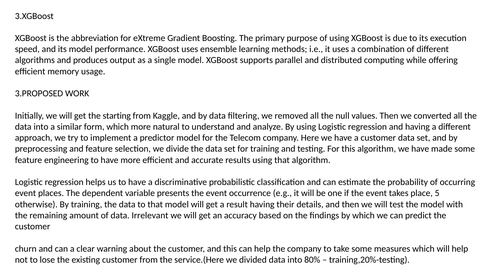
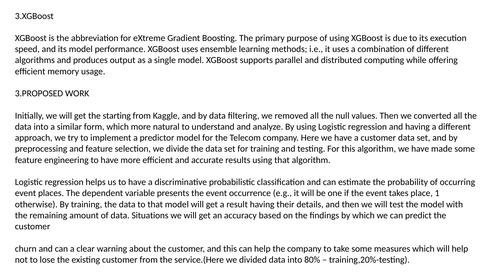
5: 5 -> 1
Irrelevant: Irrelevant -> Situations
